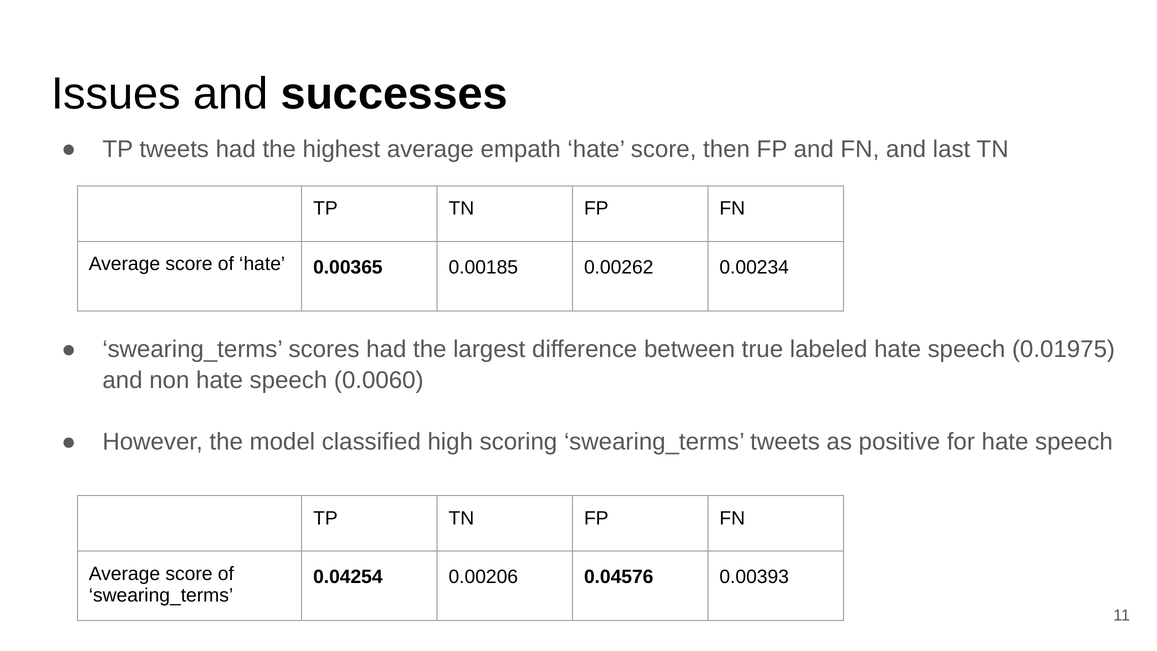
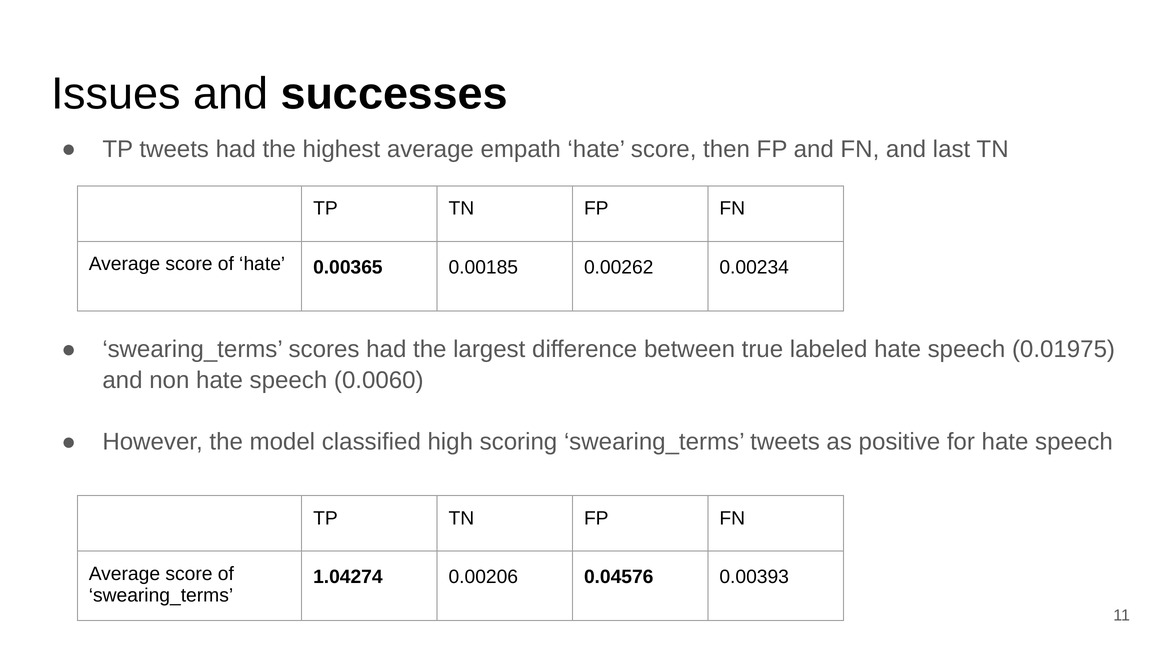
0.04254: 0.04254 -> 1.04274
